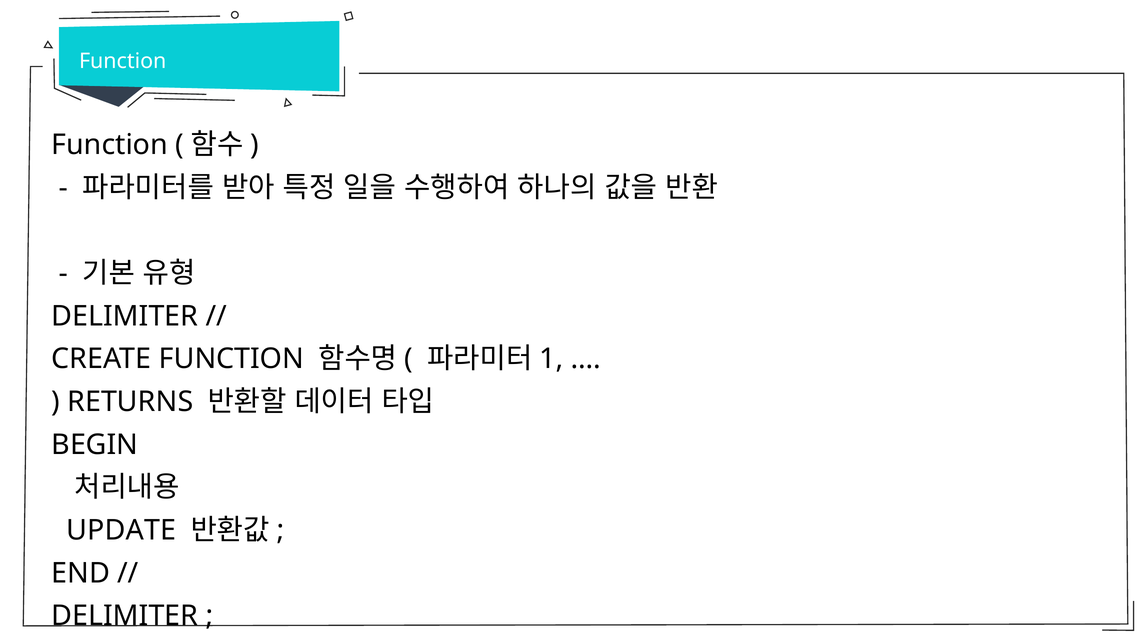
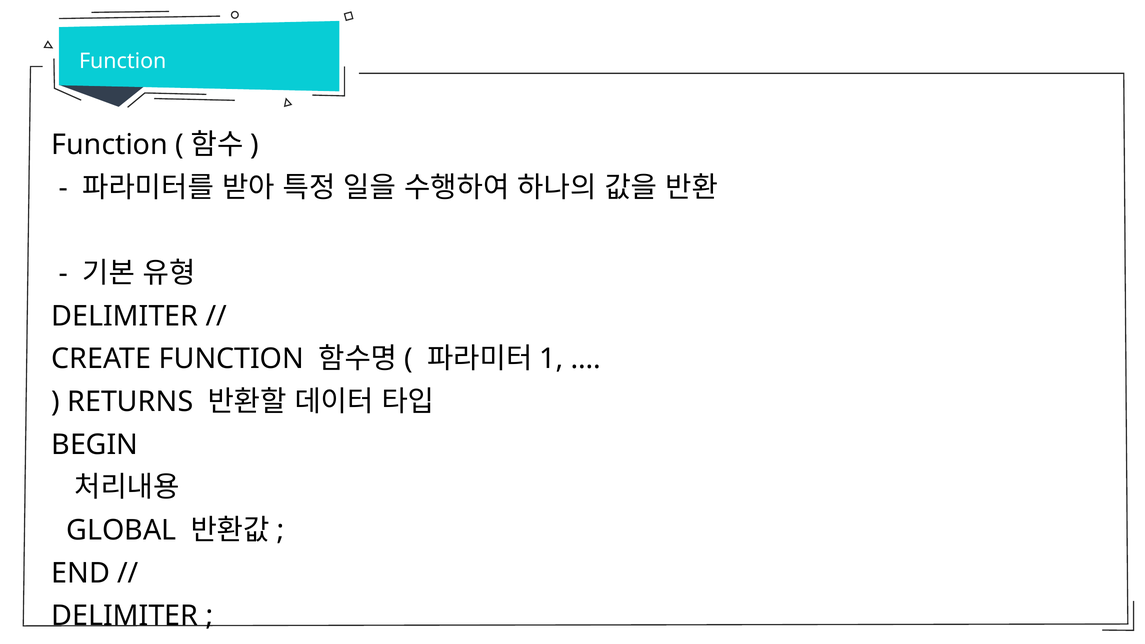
UPDATE: UPDATE -> GLOBAL
